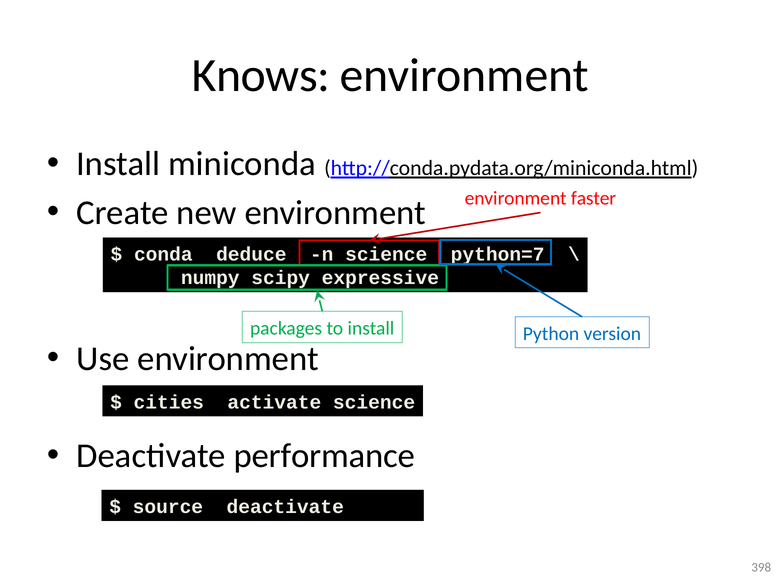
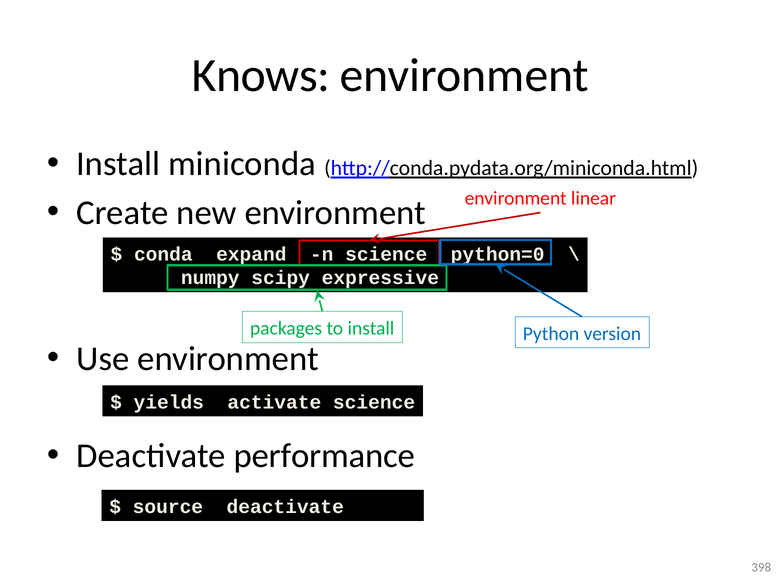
faster: faster -> linear
deduce: deduce -> expand
python=7: python=7 -> python=0
cities: cities -> yields
